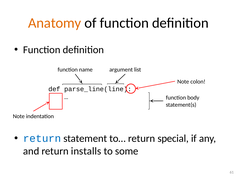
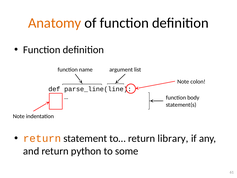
return at (42, 138) colour: blue -> orange
special: special -> library
installs: installs -> python
